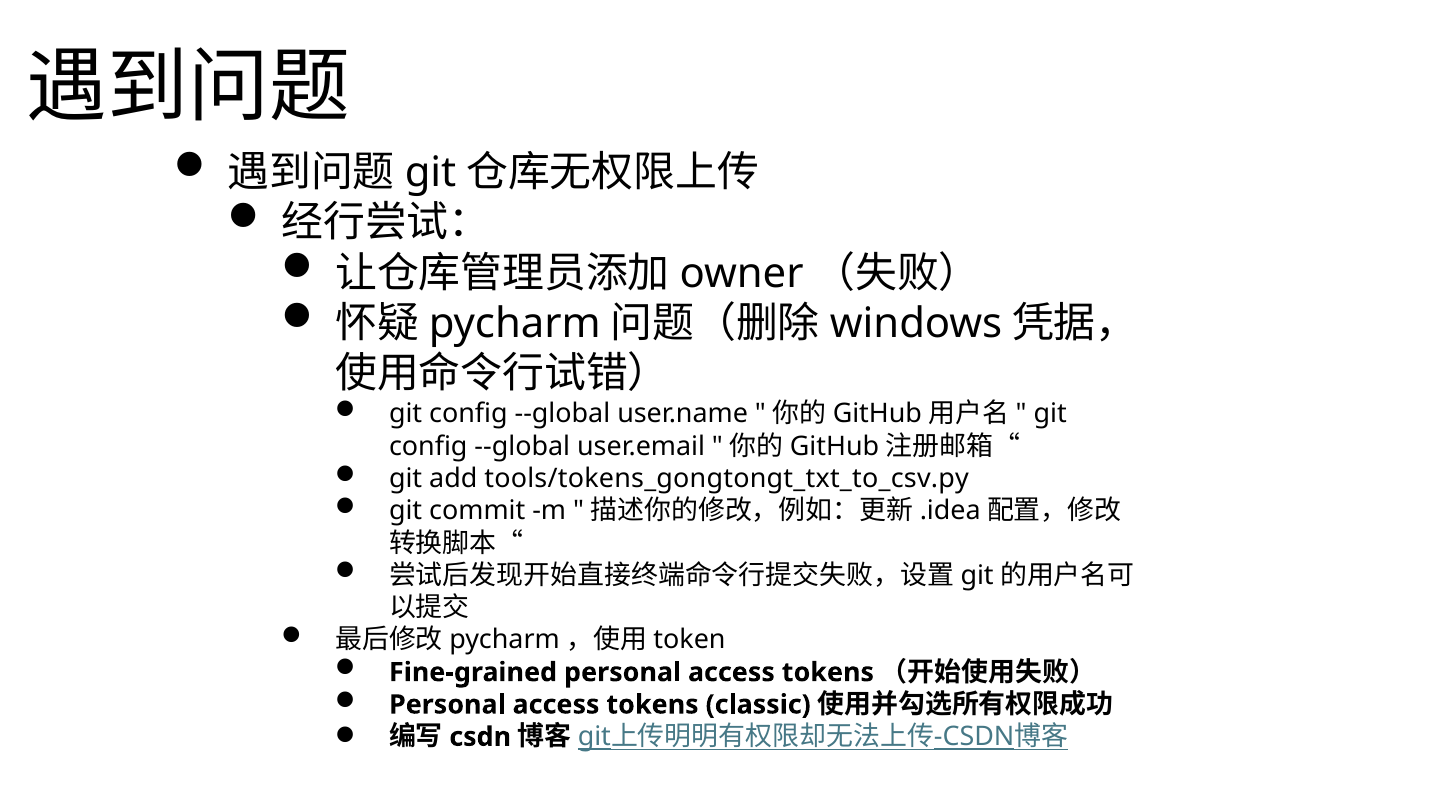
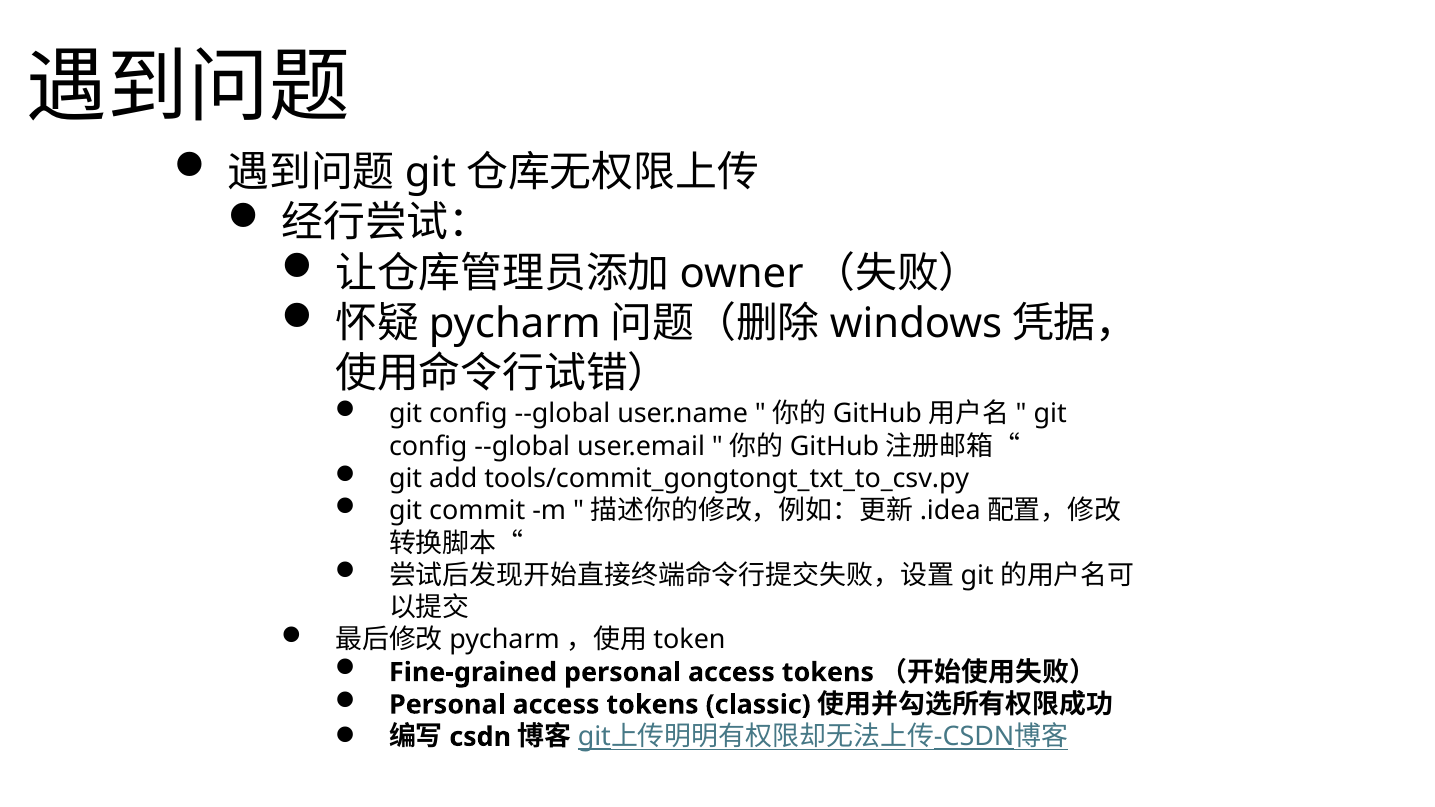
tools/tokens_gongtongt_txt_to_csv.py: tools/tokens_gongtongt_txt_to_csv.py -> tools/commit_gongtongt_txt_to_csv.py
